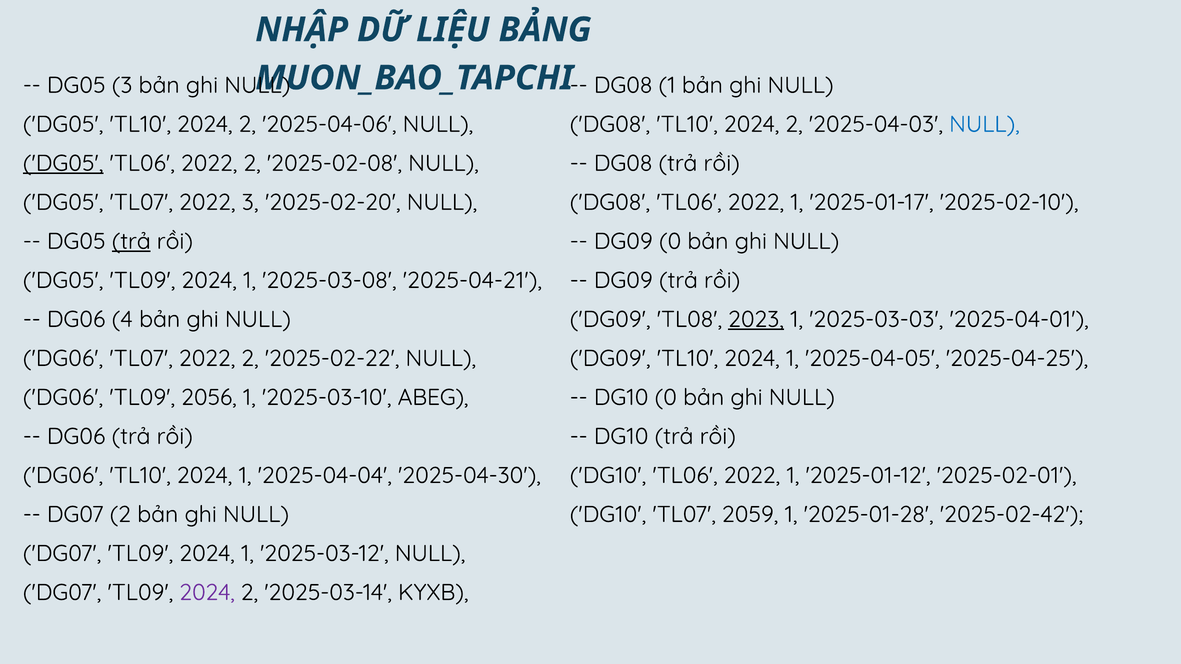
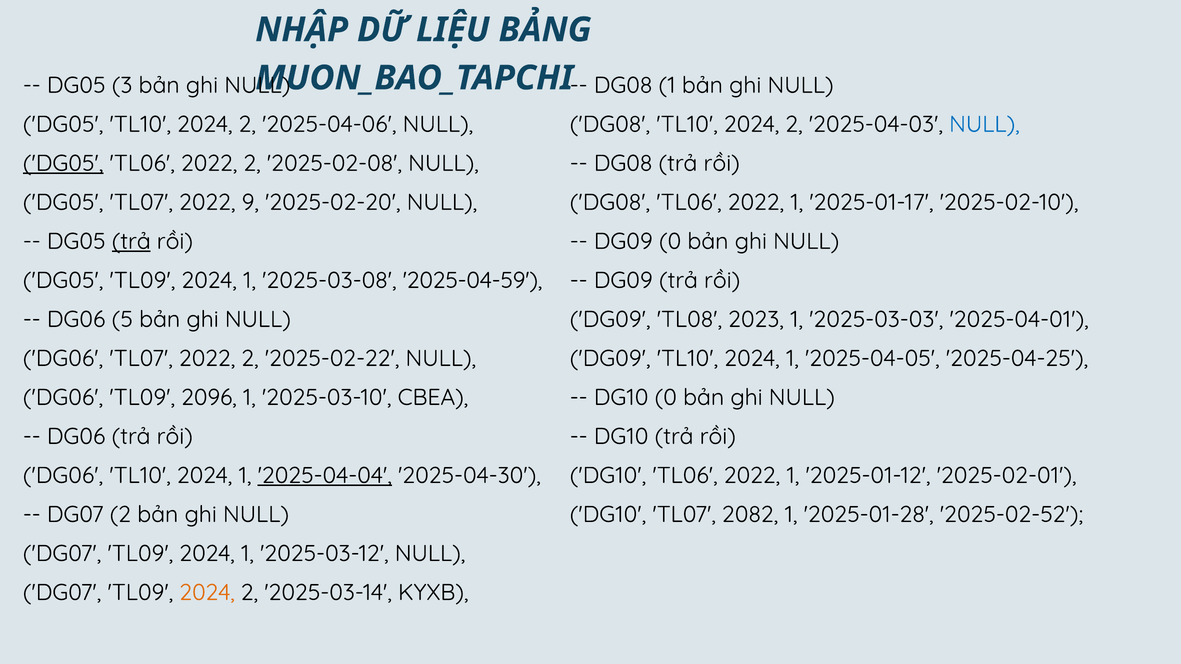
2022 3: 3 -> 9
2025-04-21: 2025-04-21 -> 2025-04-59
4: 4 -> 5
2023 underline: present -> none
2056: 2056 -> 2096
ABEG: ABEG -> CBEA
2025-04-04 underline: none -> present
2059: 2059 -> 2082
2025-02-42: 2025-02-42 -> 2025-02-52
2024 at (207, 593) colour: purple -> orange
